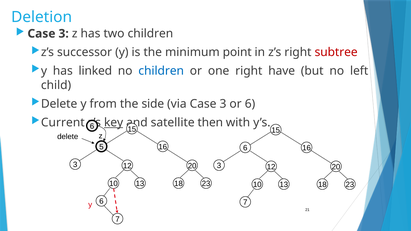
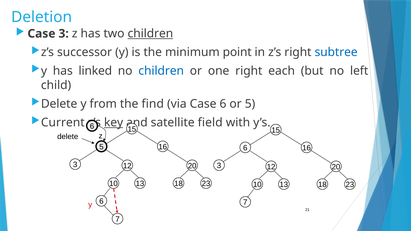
children at (150, 34) underline: none -> present
subtree colour: red -> blue
have: have -> each
side: side -> find
via Case 3: 3 -> 6
or 6: 6 -> 5
then: then -> field
